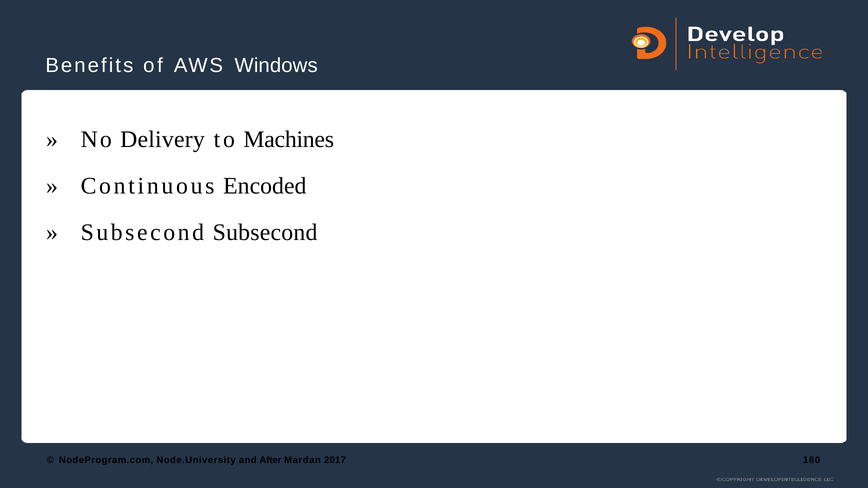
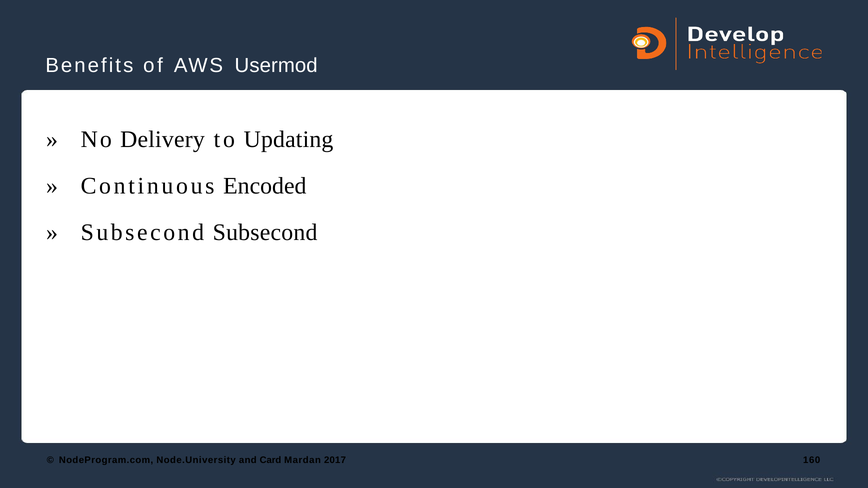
Windows: Windows -> Usermod
Machines: Machines -> Updating
After: After -> Card
